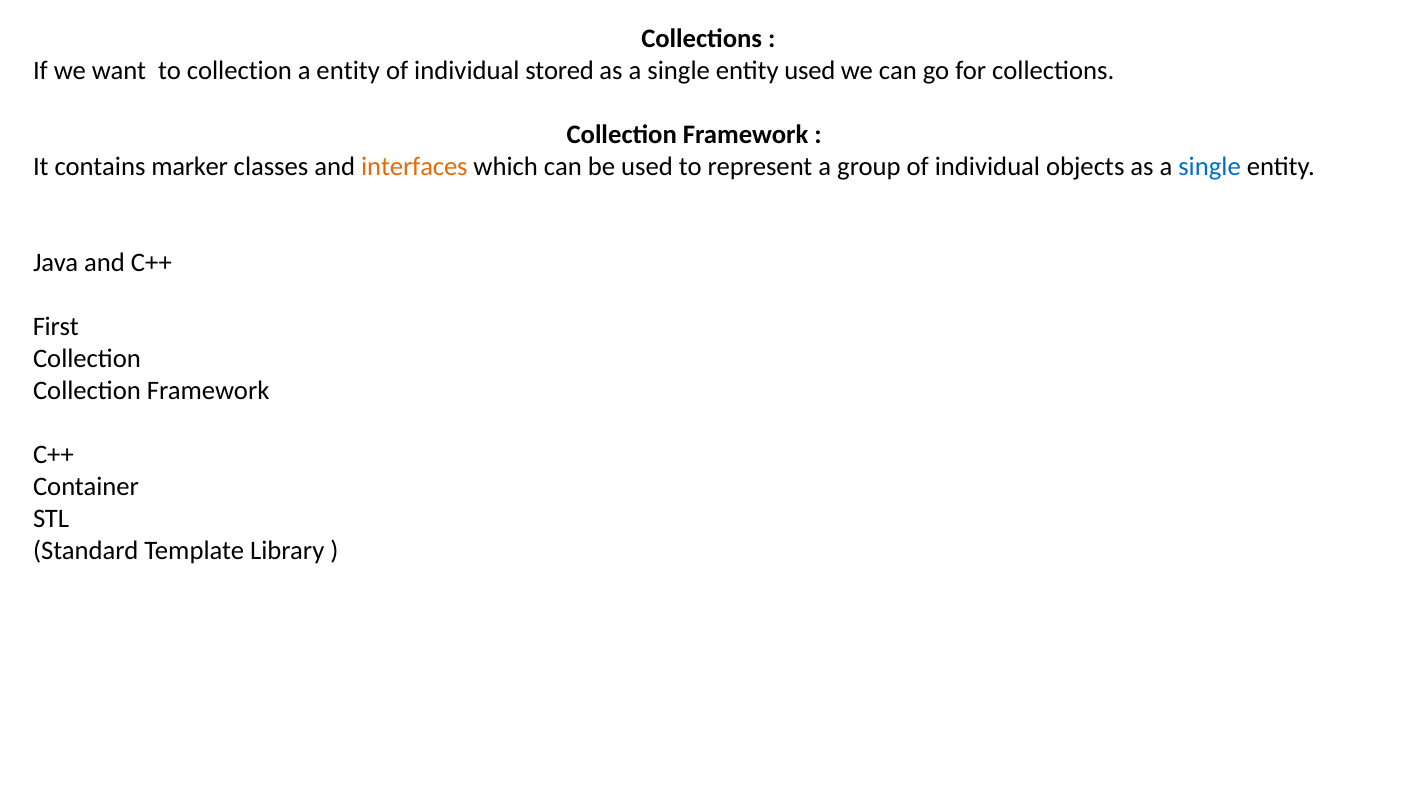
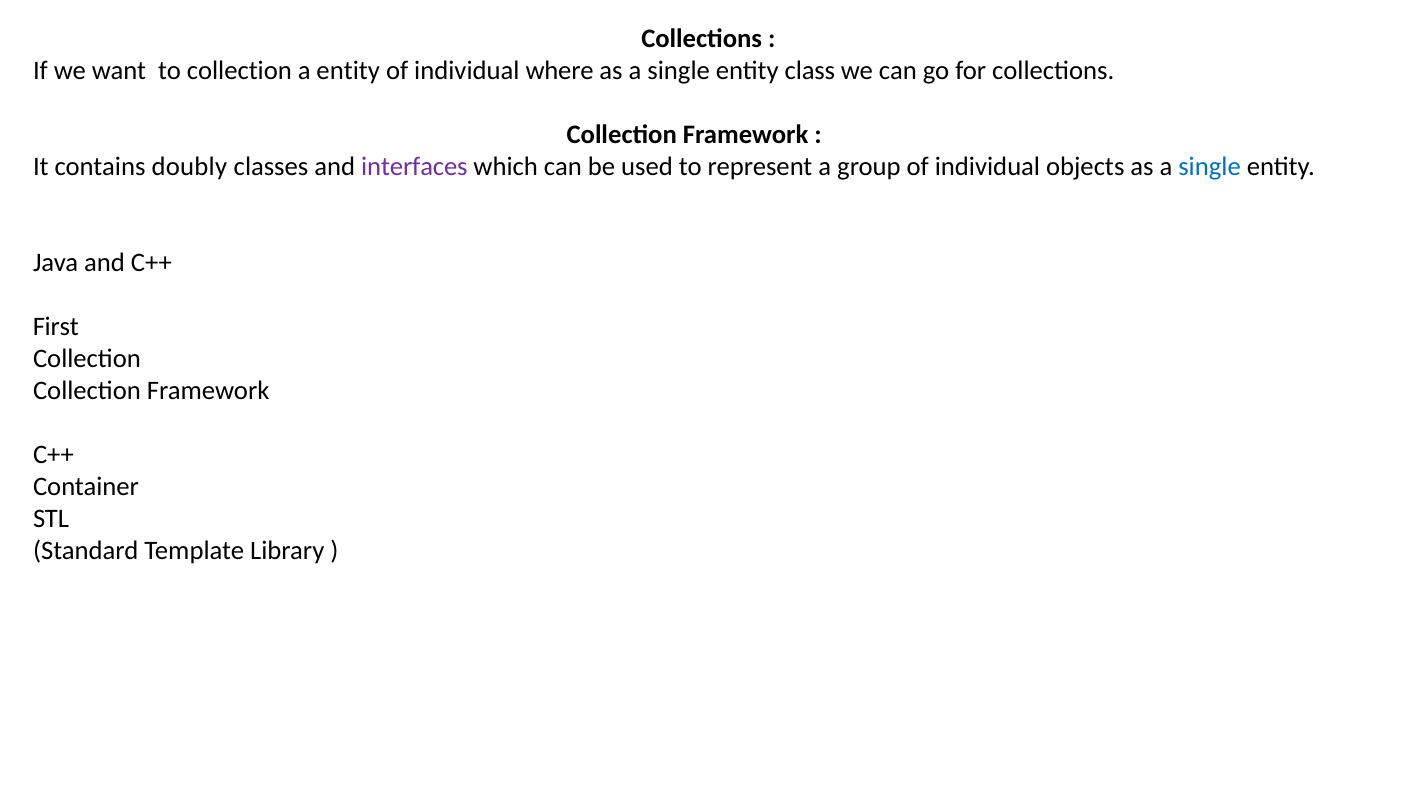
stored: stored -> where
entity used: used -> class
marker: marker -> doubly
interfaces colour: orange -> purple
